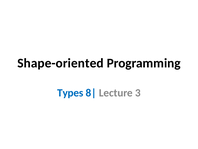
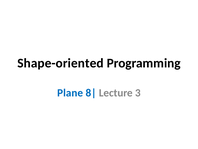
Types: Types -> Plane
